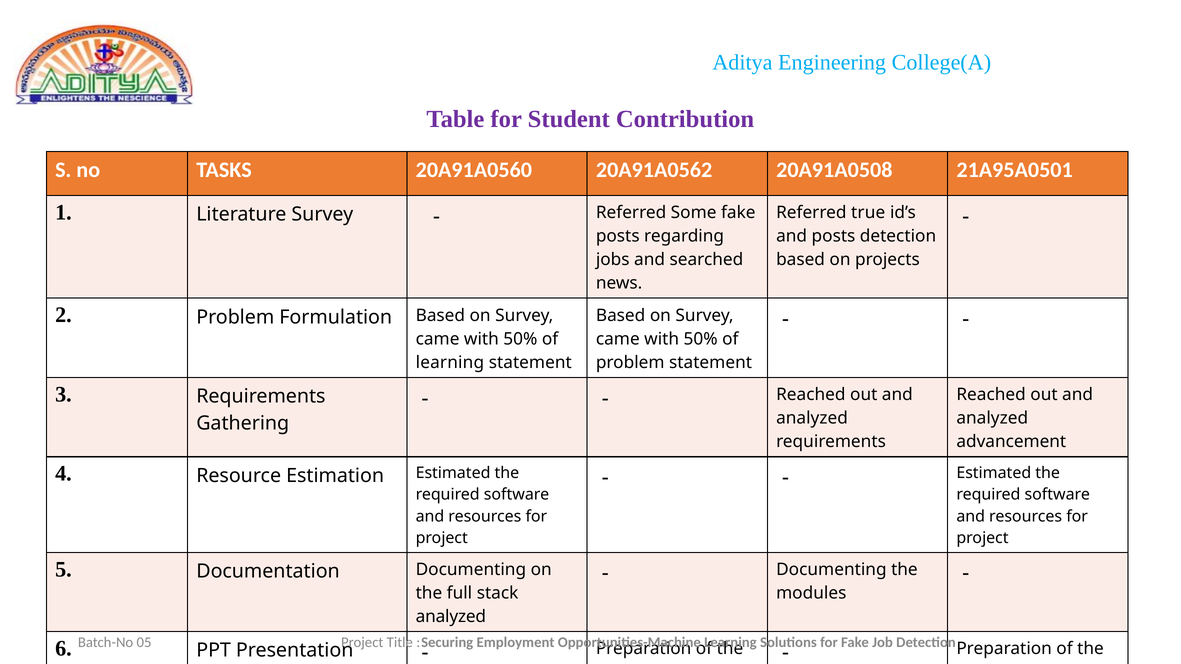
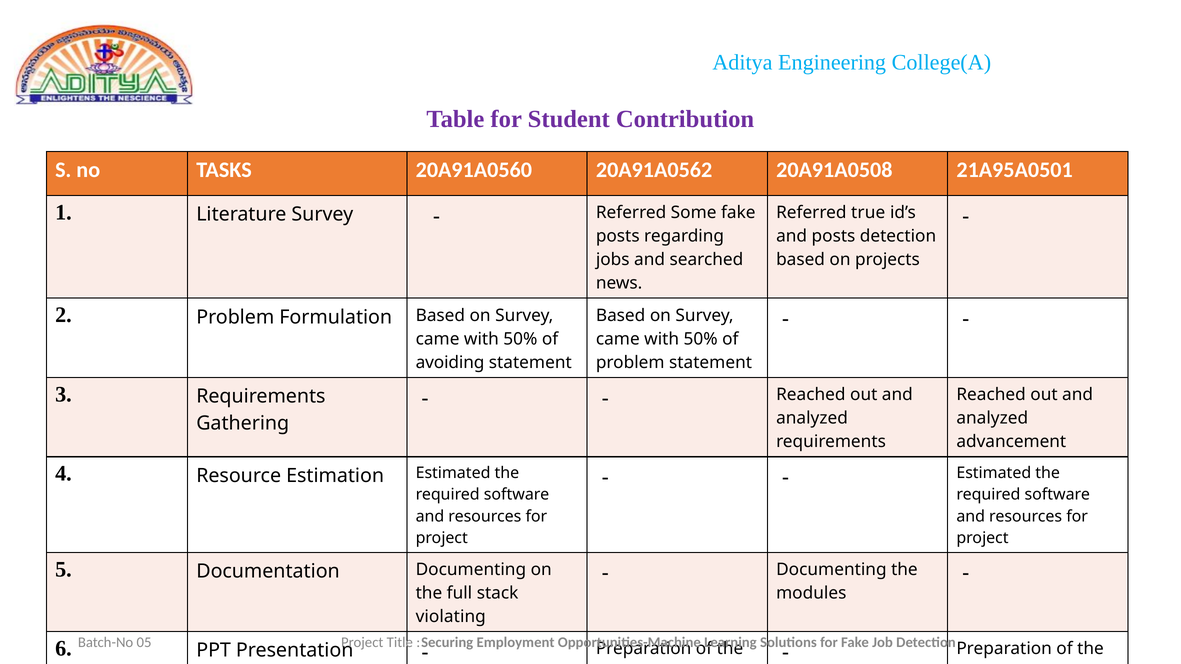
learning at (450, 362): learning -> avoiding
analyzed at (451, 617): analyzed -> violating
